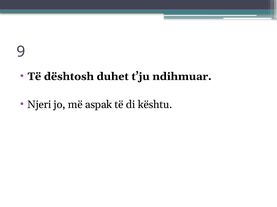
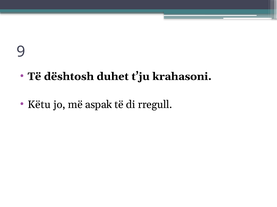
ndihmuar: ndihmuar -> krahasoni
Njeri: Njeri -> Këtu
kështu: kështu -> rregull
